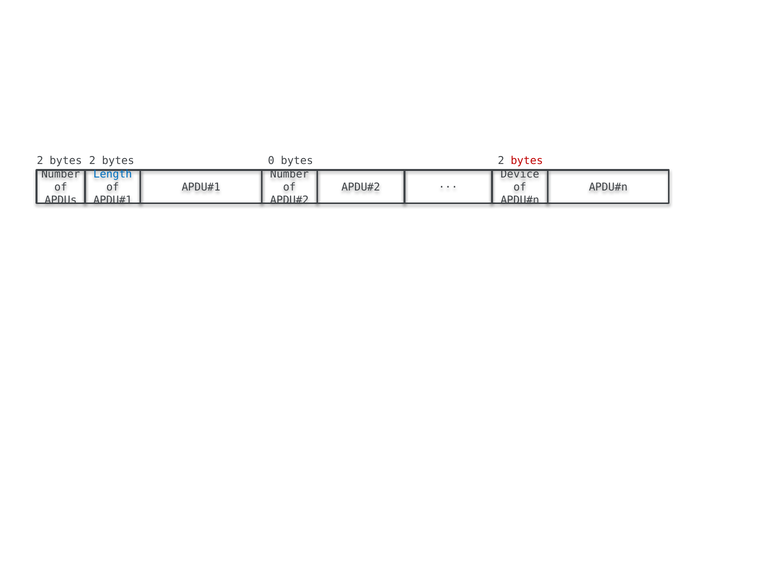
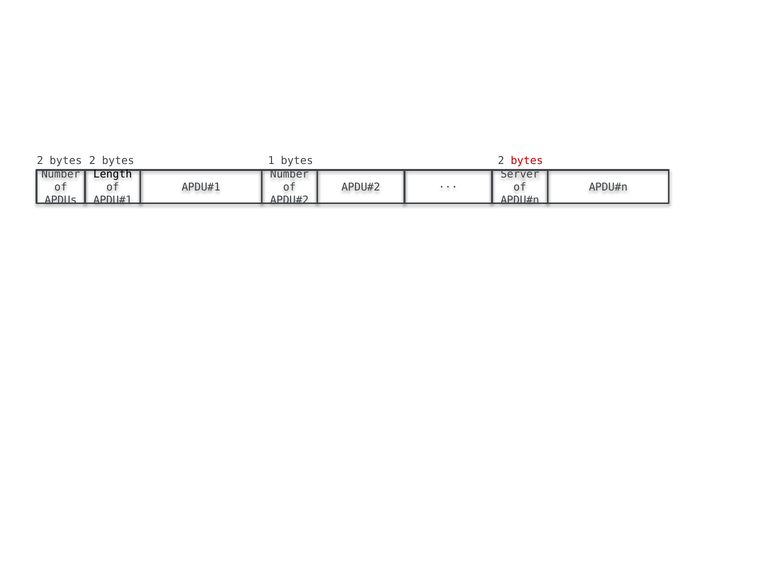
0: 0 -> 1
Length colour: blue -> black
Device: Device -> Server
